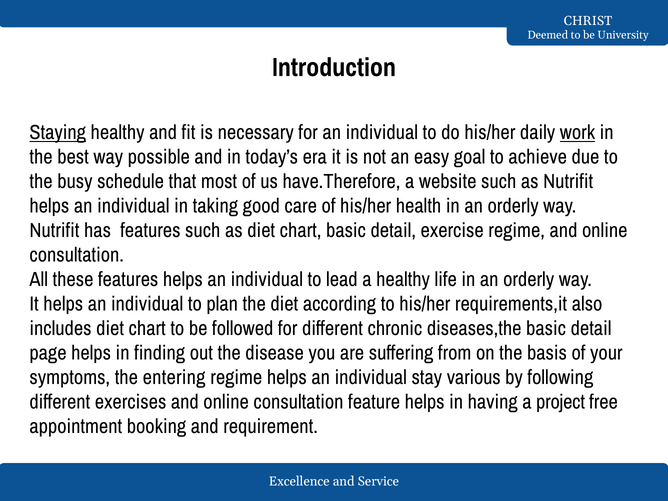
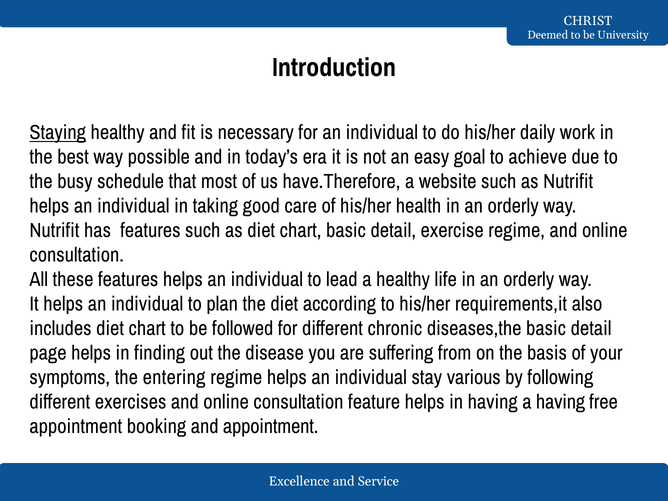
work underline: present -> none
a project: project -> having
and requirement: requirement -> appointment
